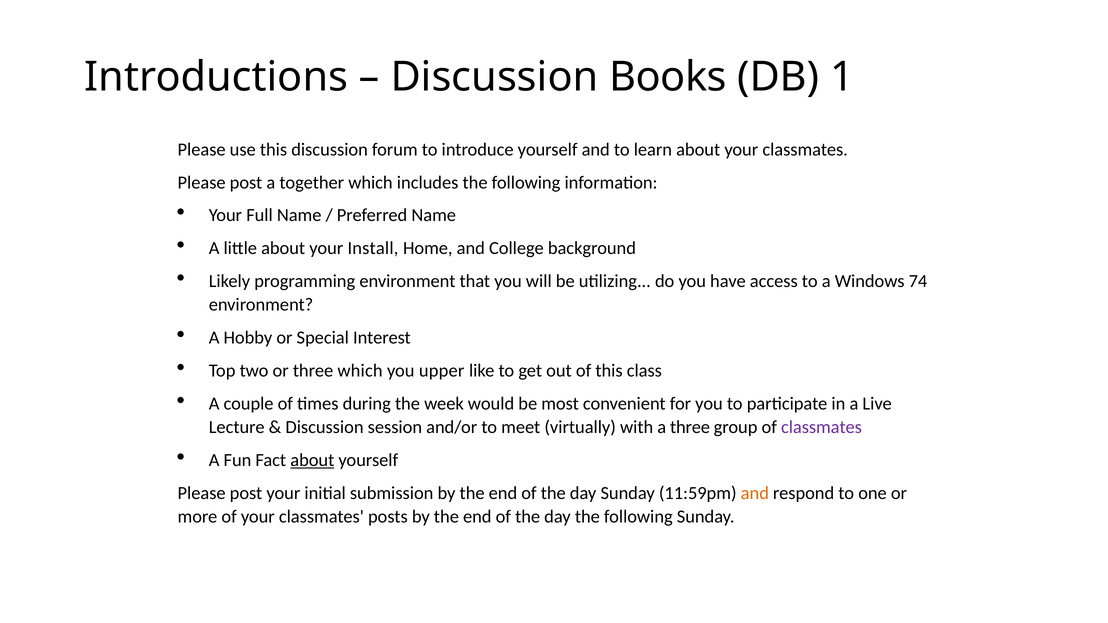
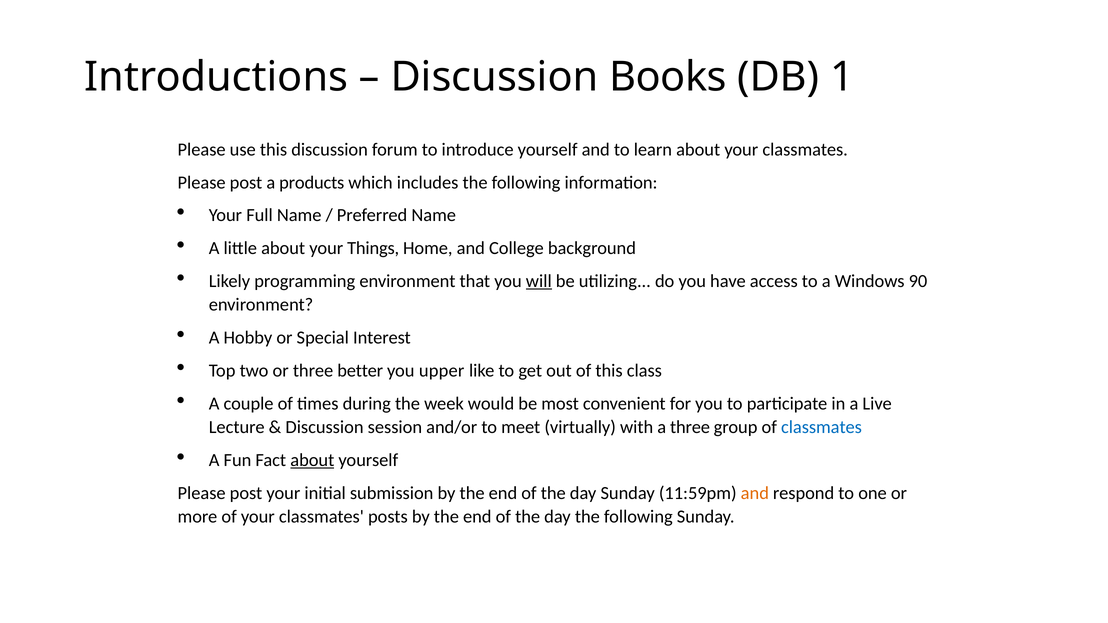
together: together -> products
Install: Install -> Things
will underline: none -> present
74: 74 -> 90
three which: which -> better
classmates at (822, 427) colour: purple -> blue
